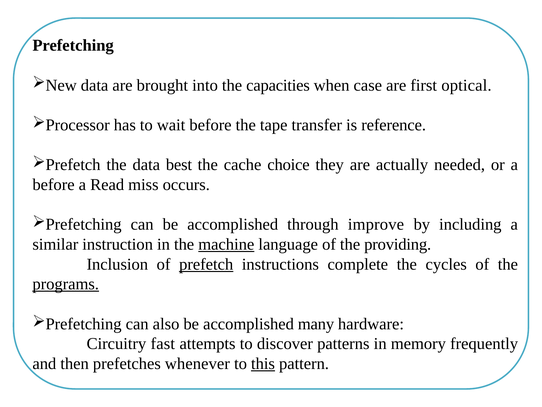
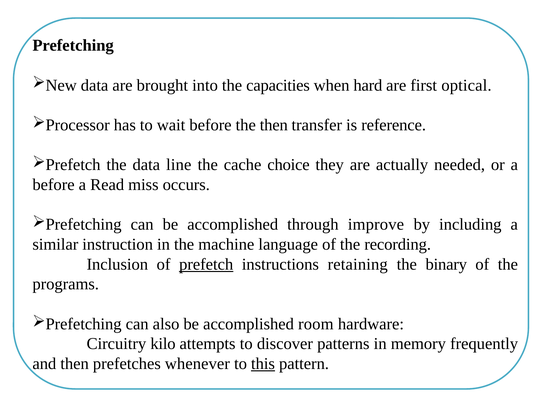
case: case -> hard
the tape: tape -> then
best: best -> line
machine underline: present -> none
providing: providing -> recording
complete: complete -> retaining
cycles: cycles -> binary
programs underline: present -> none
many: many -> room
fast: fast -> kilo
